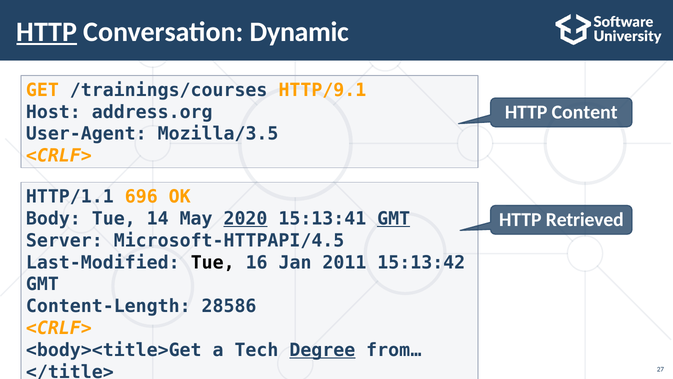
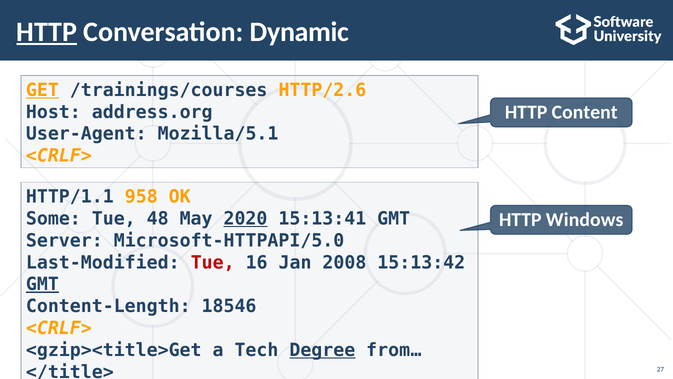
GET underline: none -> present
HTTP/9.1: HTTP/9.1 -> HTTP/2.6
Mozilla/3.5: Mozilla/3.5 -> Mozilla/5.1
696: 696 -> 958
Body: Body -> Some
14: 14 -> 48
GMT at (394, 219) underline: present -> none
Retrieved: Retrieved -> Windows
Microsoft-HTTPAPI/4.5: Microsoft-HTTPAPI/4.5 -> Microsoft-HTTPAPI/5.0
Tue at (213, 262) colour: black -> red
2011: 2011 -> 2008
GMT at (42, 284) underline: none -> present
28586: 28586 -> 18546
<body><title>Get: <body><title>Get -> <gzip><title>Get
